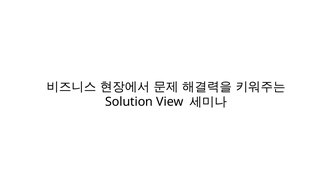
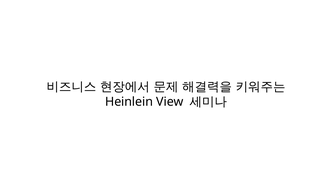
Solution: Solution -> Heinlein
